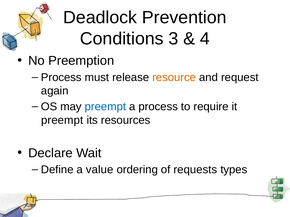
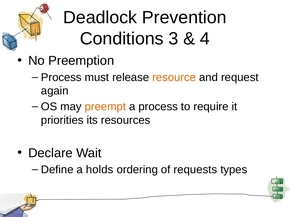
preempt at (105, 107) colour: blue -> orange
preempt at (62, 120): preempt -> priorities
value: value -> holds
